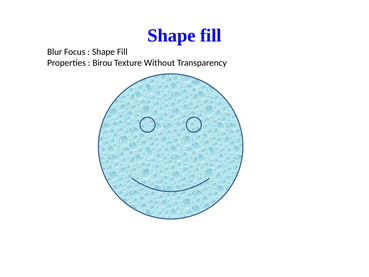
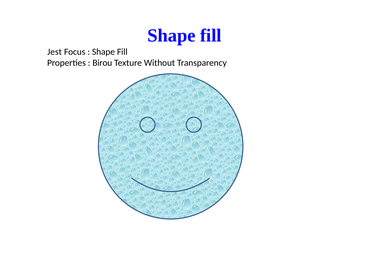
Blur: Blur -> Jest
